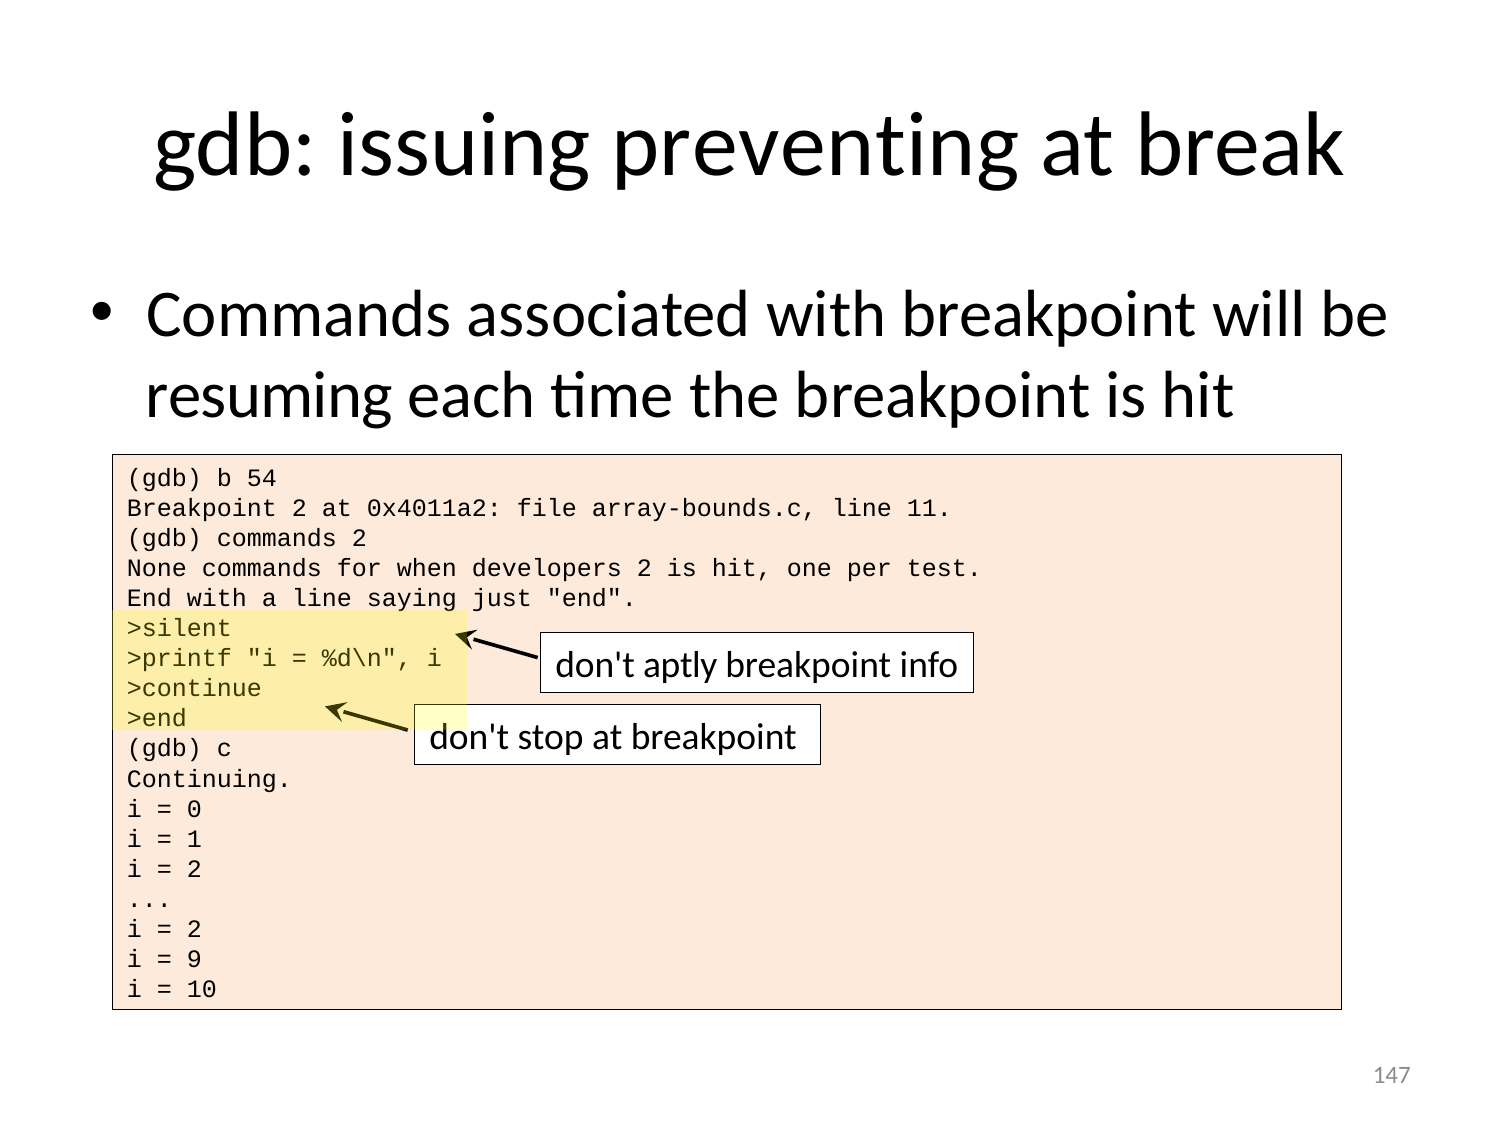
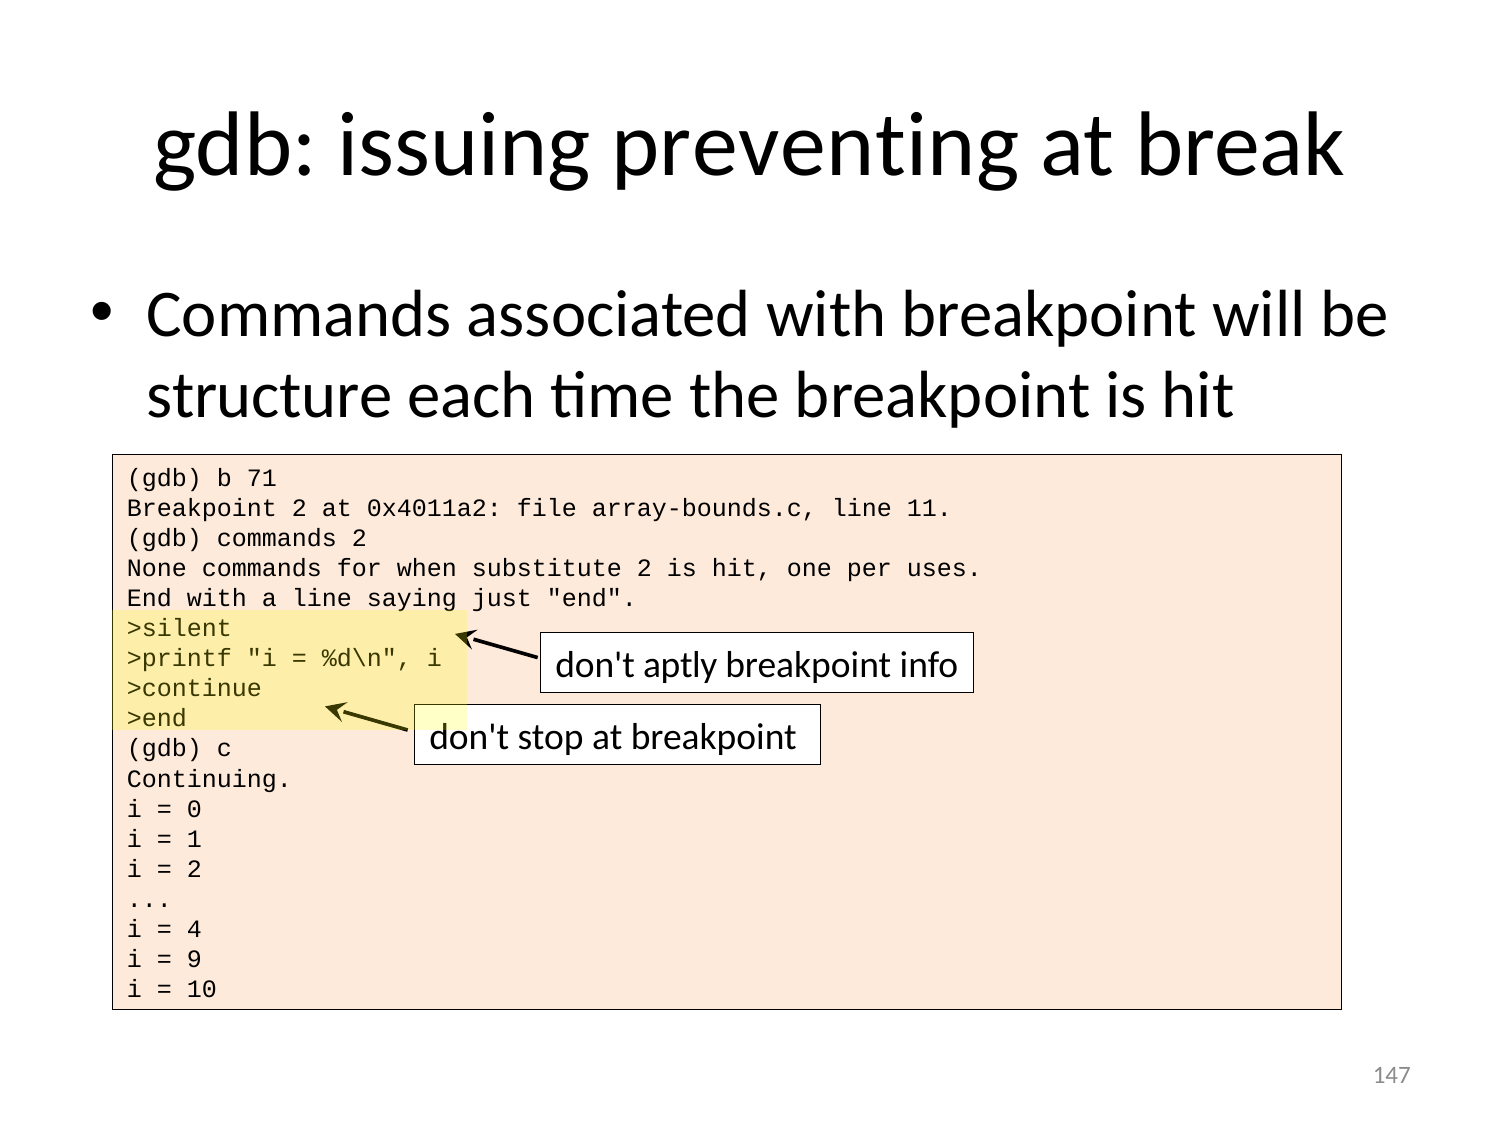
resuming: resuming -> structure
54: 54 -> 71
developers: developers -> substitute
test: test -> uses
2 at (194, 929): 2 -> 4
